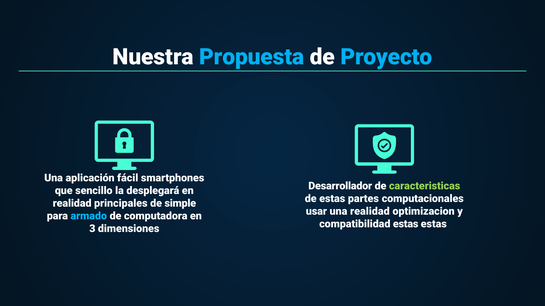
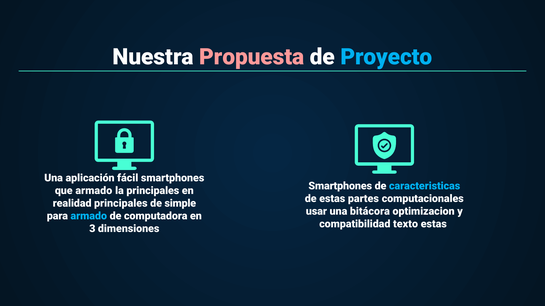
Propuesta colour: light blue -> pink
Desarrollador at (340, 186): Desarrollador -> Smartphones
caracteristicas colour: light green -> light blue
que sencillo: sencillo -> armado
la desplegará: desplegará -> principales
una realidad: realidad -> bitácora
compatibilidad estas: estas -> texto
